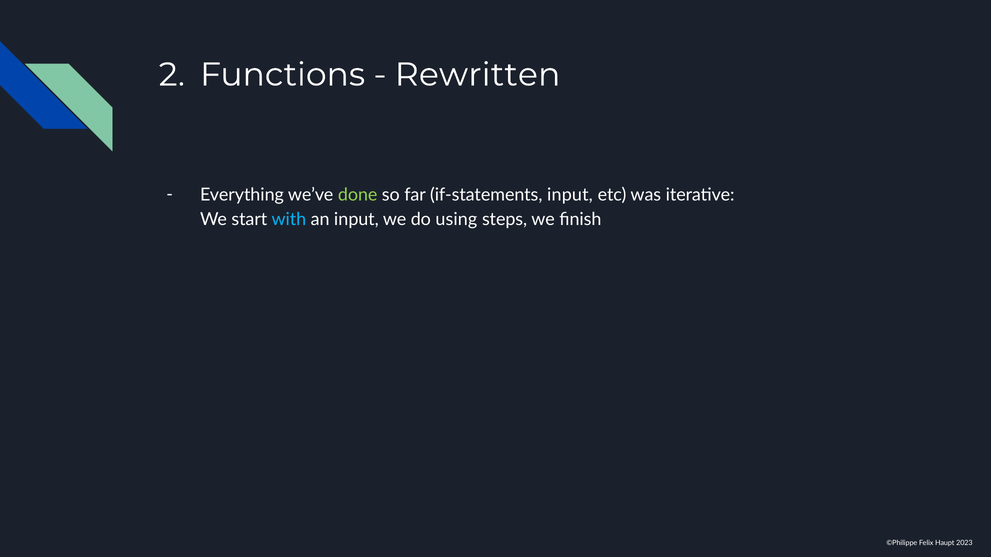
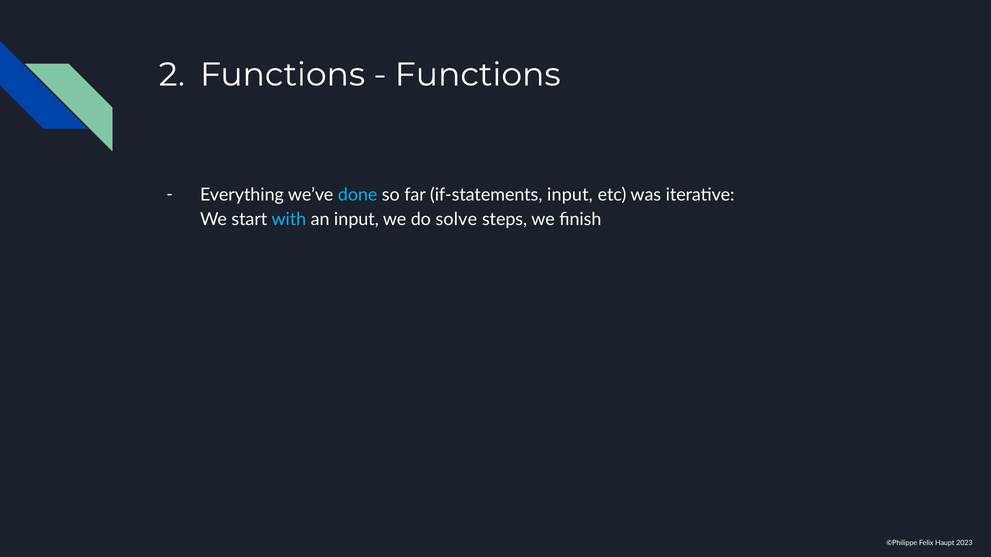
Rewritten at (478, 75): Rewritten -> Functions
done colour: light green -> light blue
using: using -> solve
